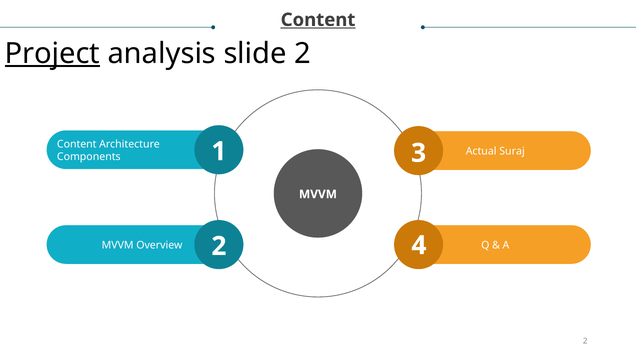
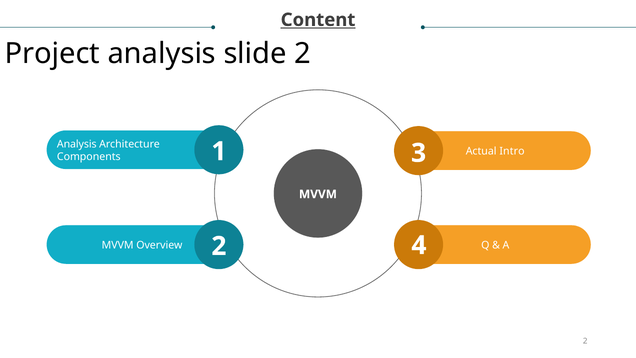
Project underline: present -> none
Content at (77, 144): Content -> Analysis
Suraj: Suraj -> Intro
